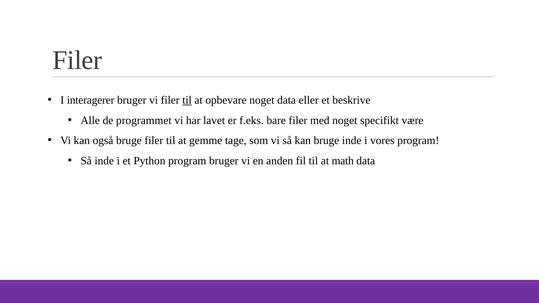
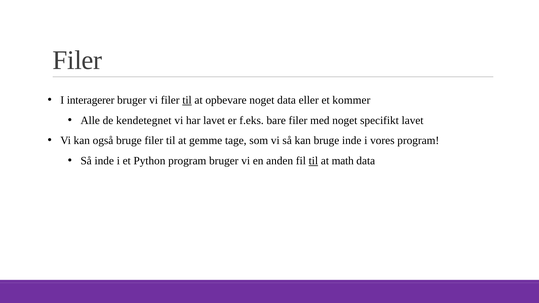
beskrive: beskrive -> kommer
programmet: programmet -> kendetegnet
specifikt være: være -> lavet
til at (313, 161) underline: none -> present
